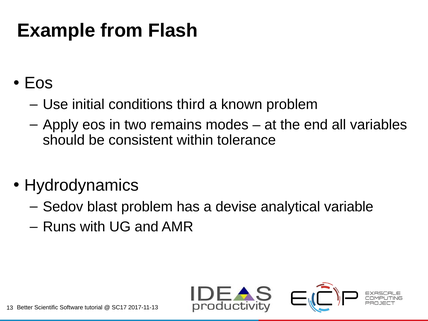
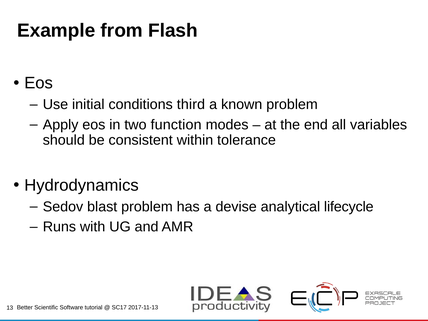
remains: remains -> function
variable: variable -> lifecycle
